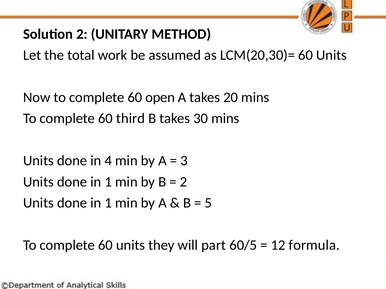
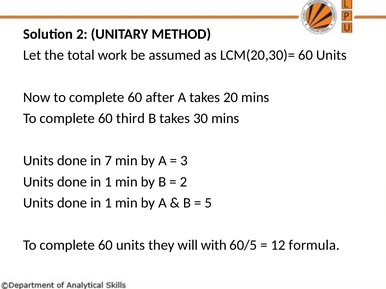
open: open -> after
4: 4 -> 7
part: part -> with
